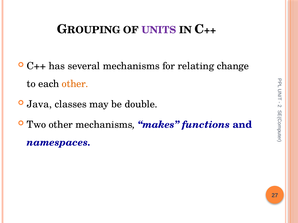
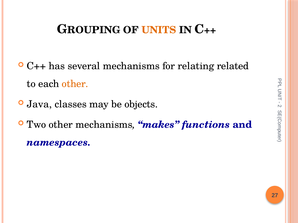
UNITS colour: purple -> orange
change: change -> related
double: double -> objects
